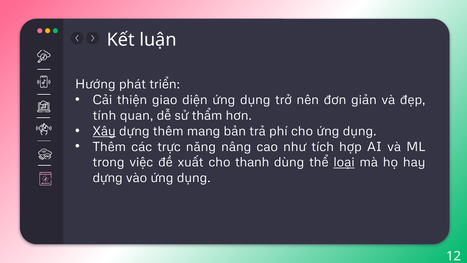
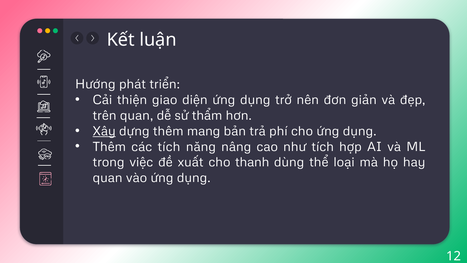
tính: tính -> trên
các trực: trực -> tích
loại underline: present -> none
dựng at (108, 178): dựng -> quan
